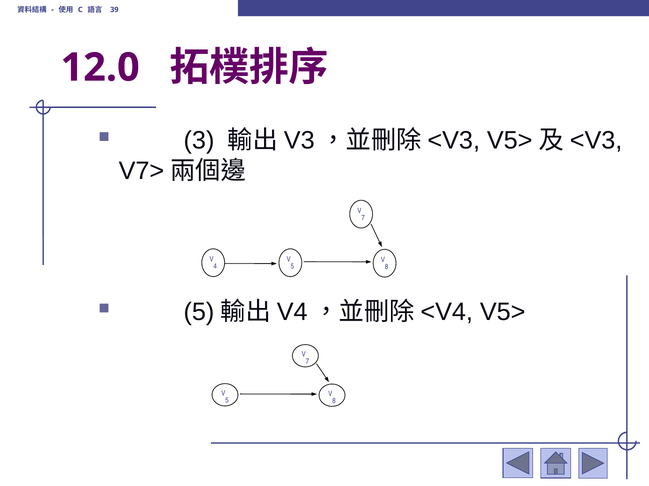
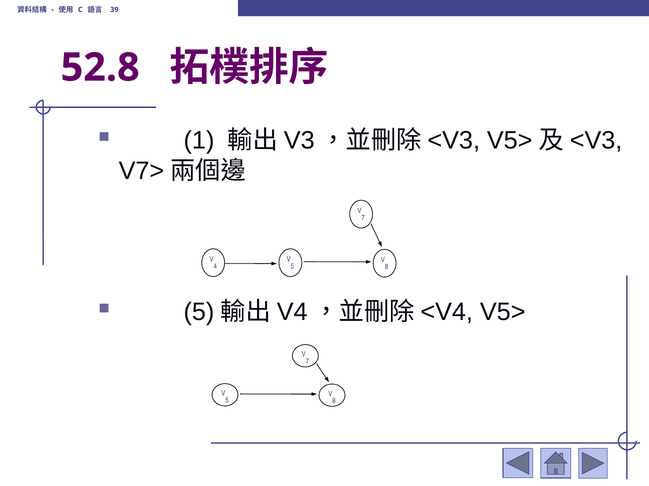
12.0: 12.0 -> 52.8
3: 3 -> 1
